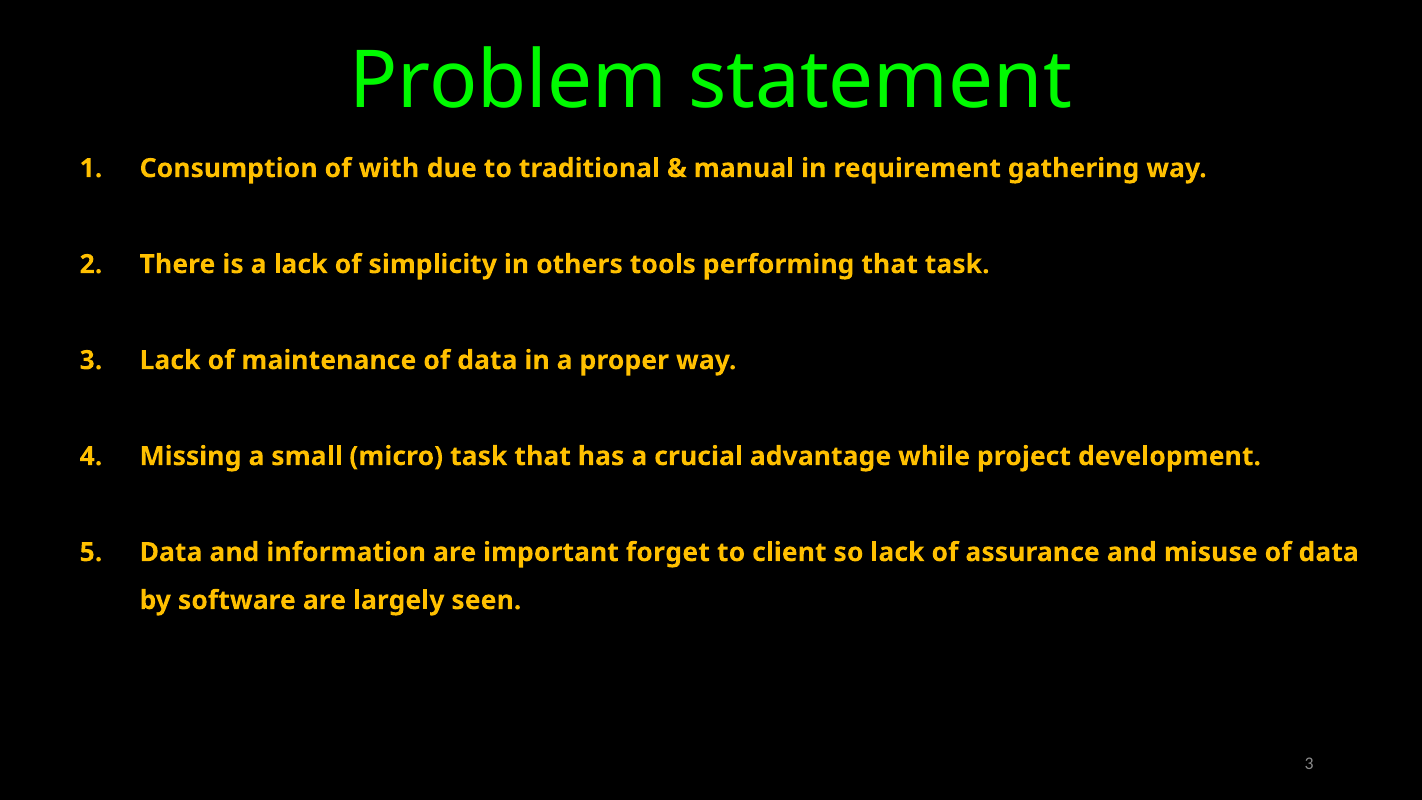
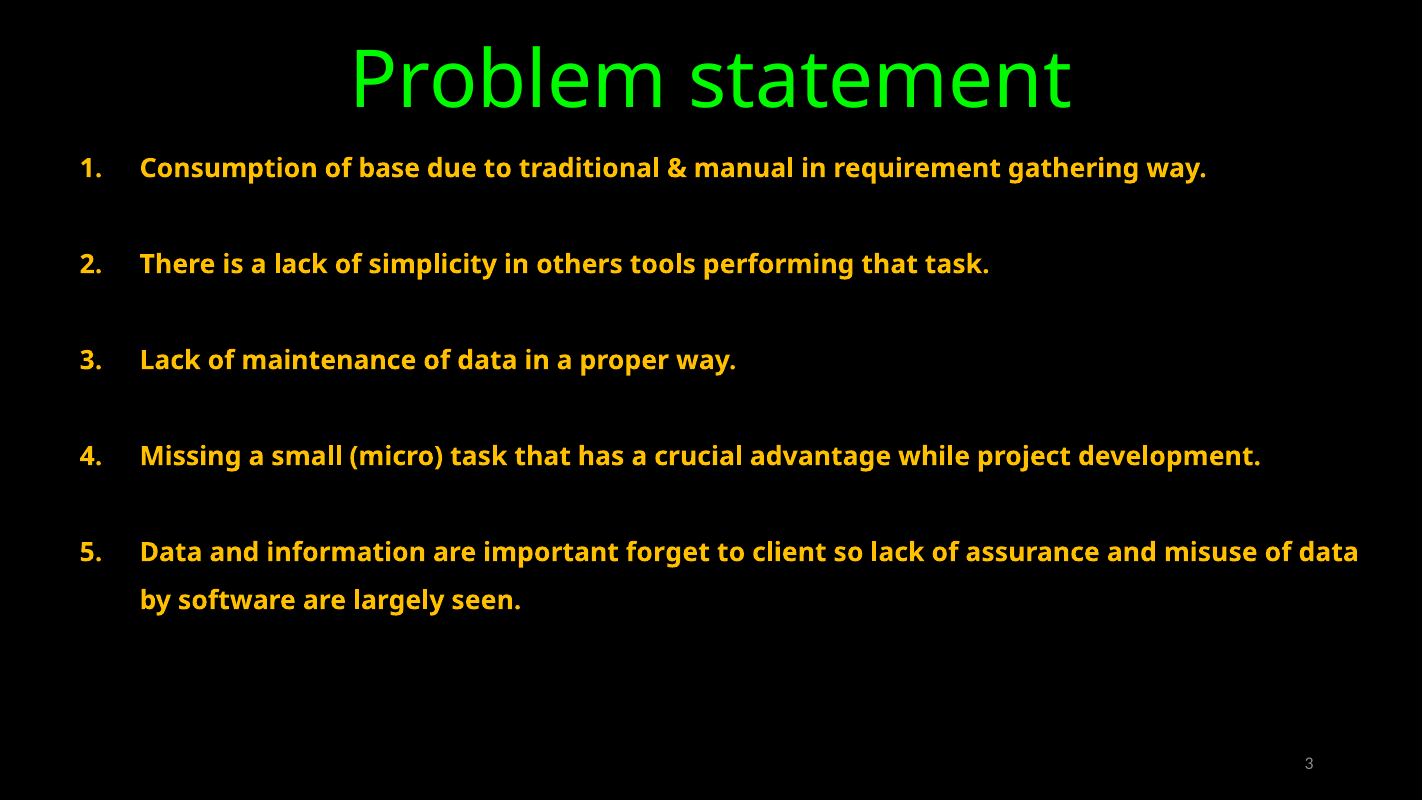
with: with -> base
